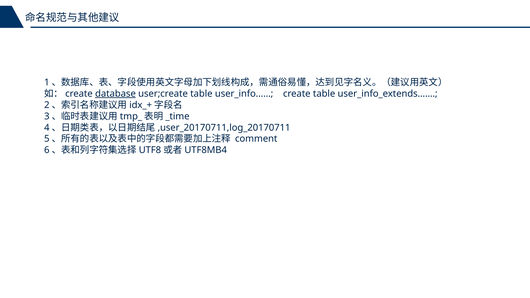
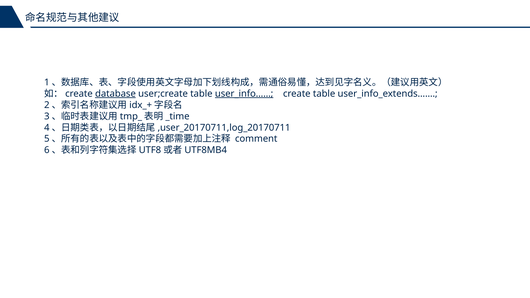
user_info…… underline: none -> present
